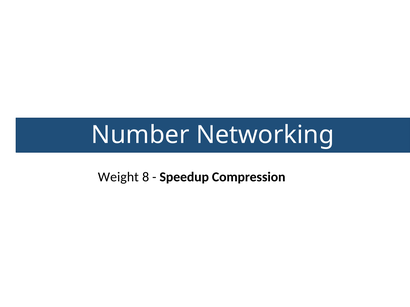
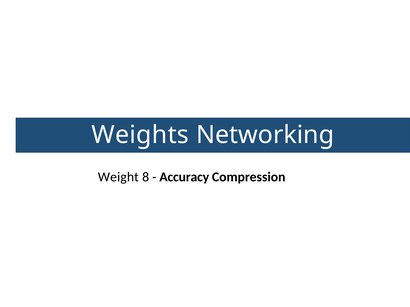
Number: Number -> Weights
Speedup: Speedup -> Accuracy
